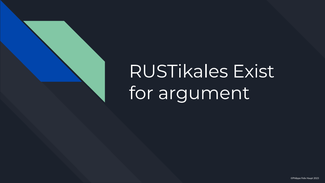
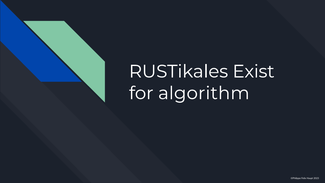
argument: argument -> algorithm
